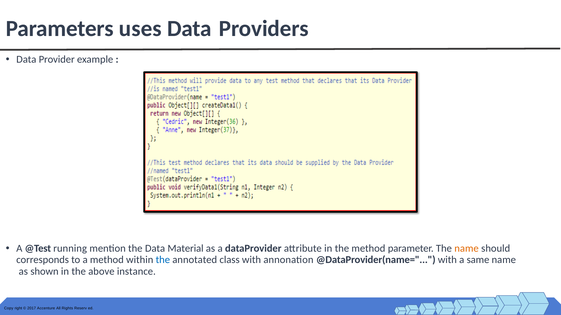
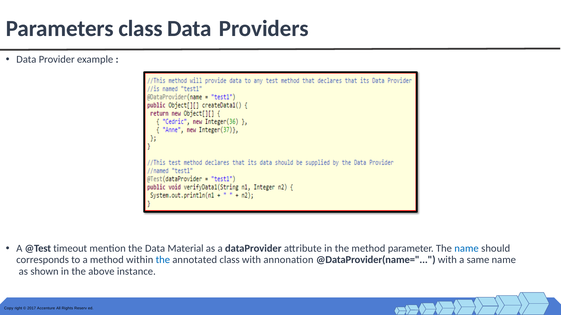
Parameters uses: uses -> class
running: running -> timeout
name at (467, 249) colour: orange -> blue
